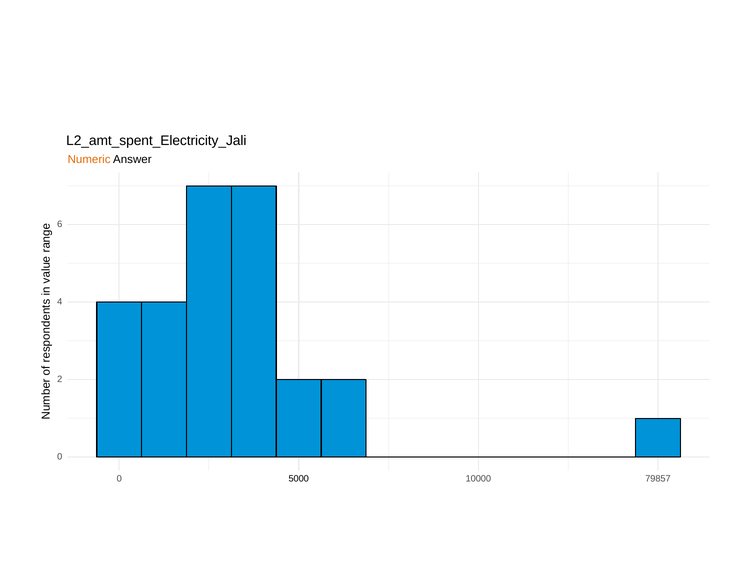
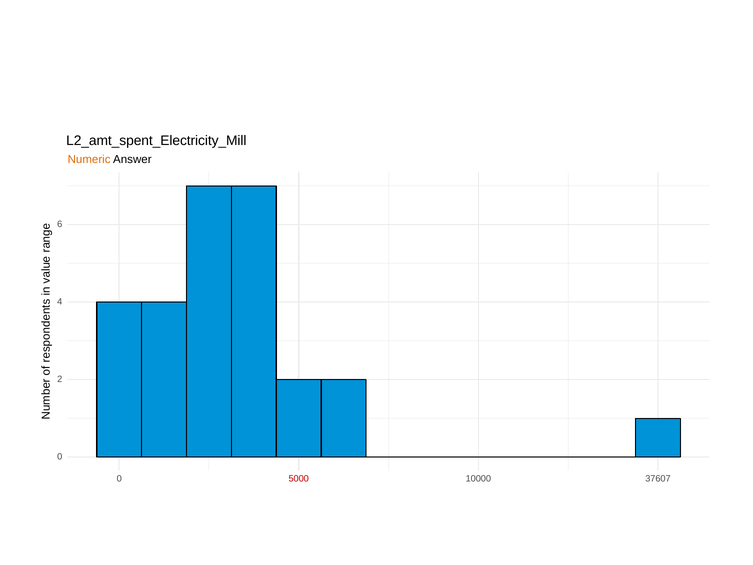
L2_amt_spent_Electricity_Jali: L2_amt_spent_Electricity_Jali -> L2_amt_spent_Electricity_Mill
5000 colour: black -> red
79857: 79857 -> 37607
